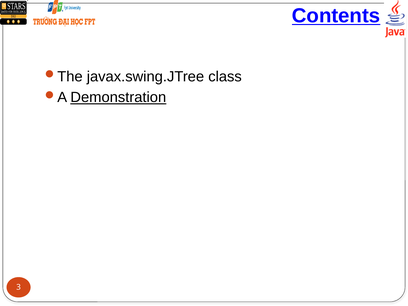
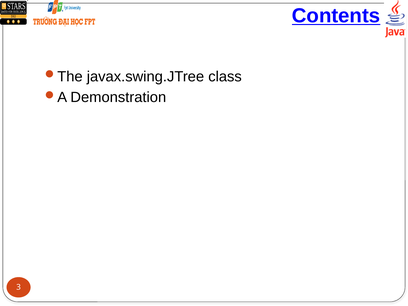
Demonstration underline: present -> none
